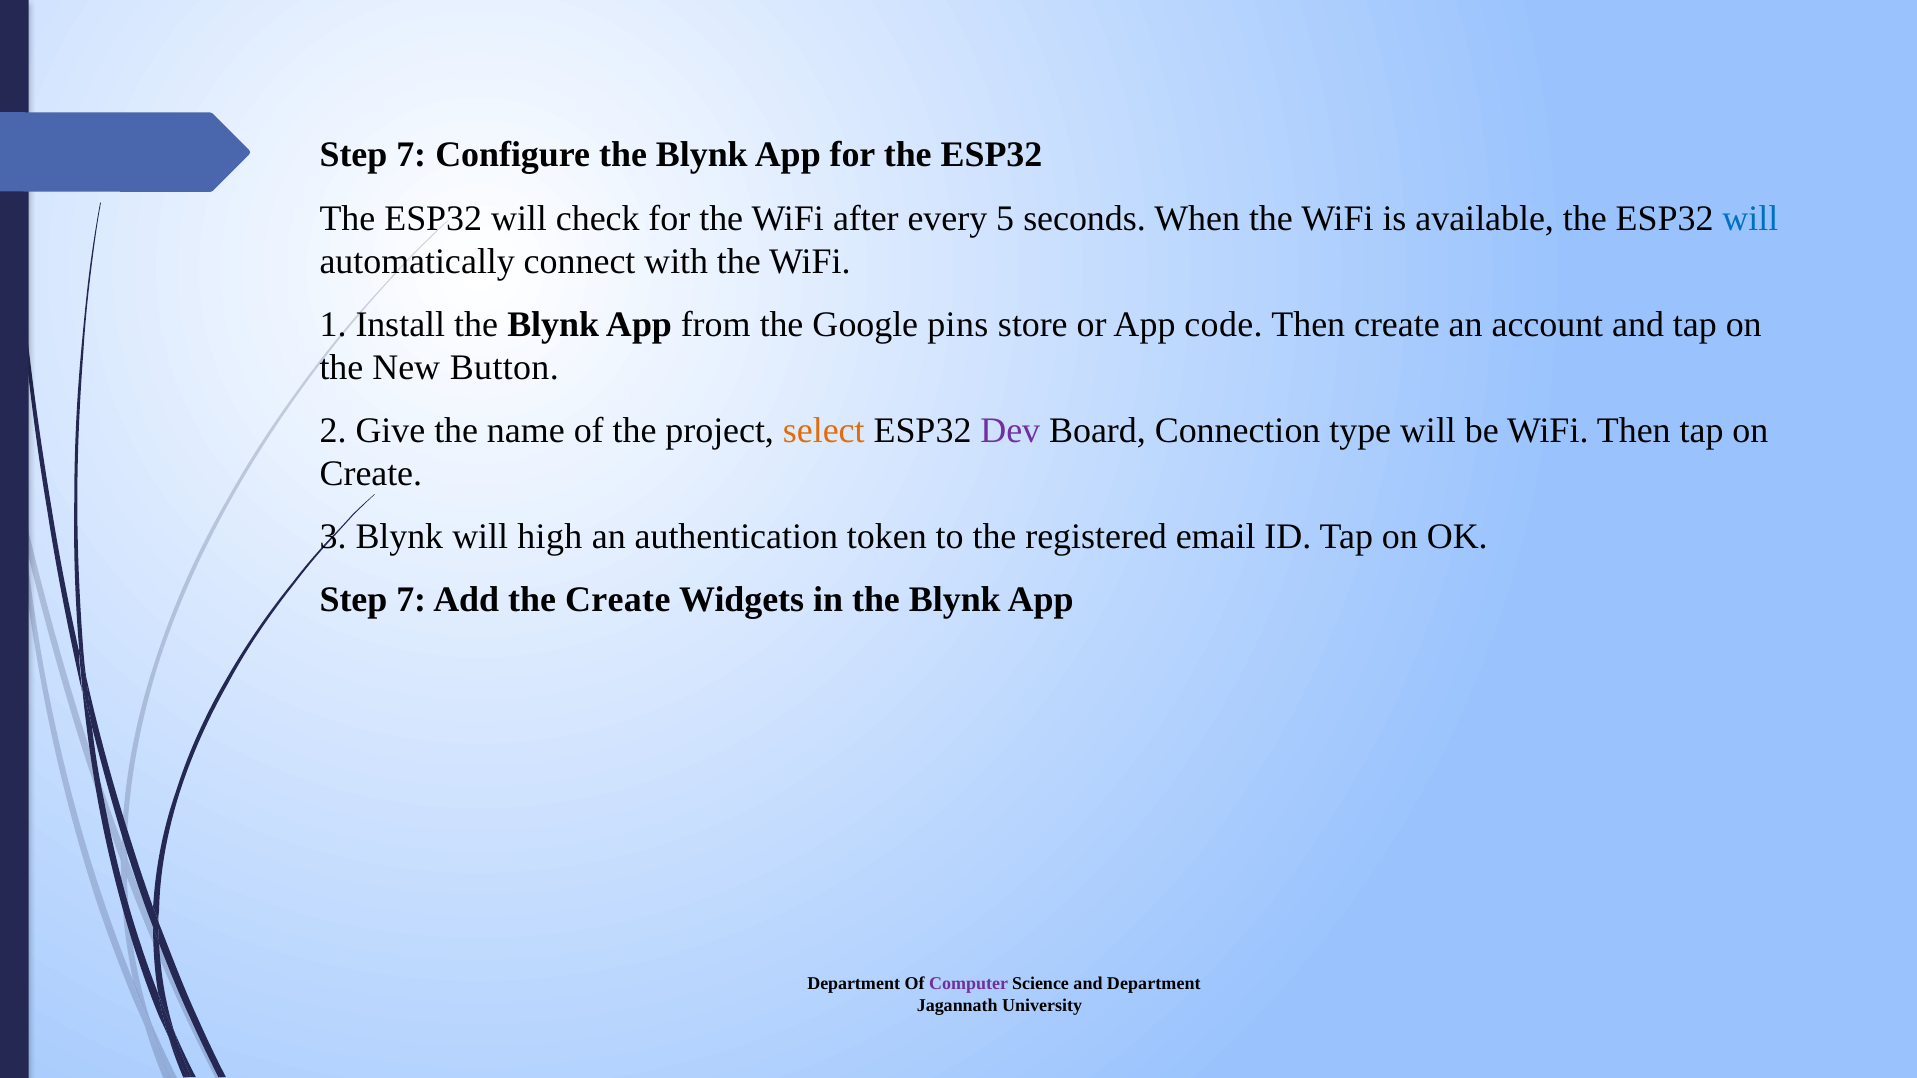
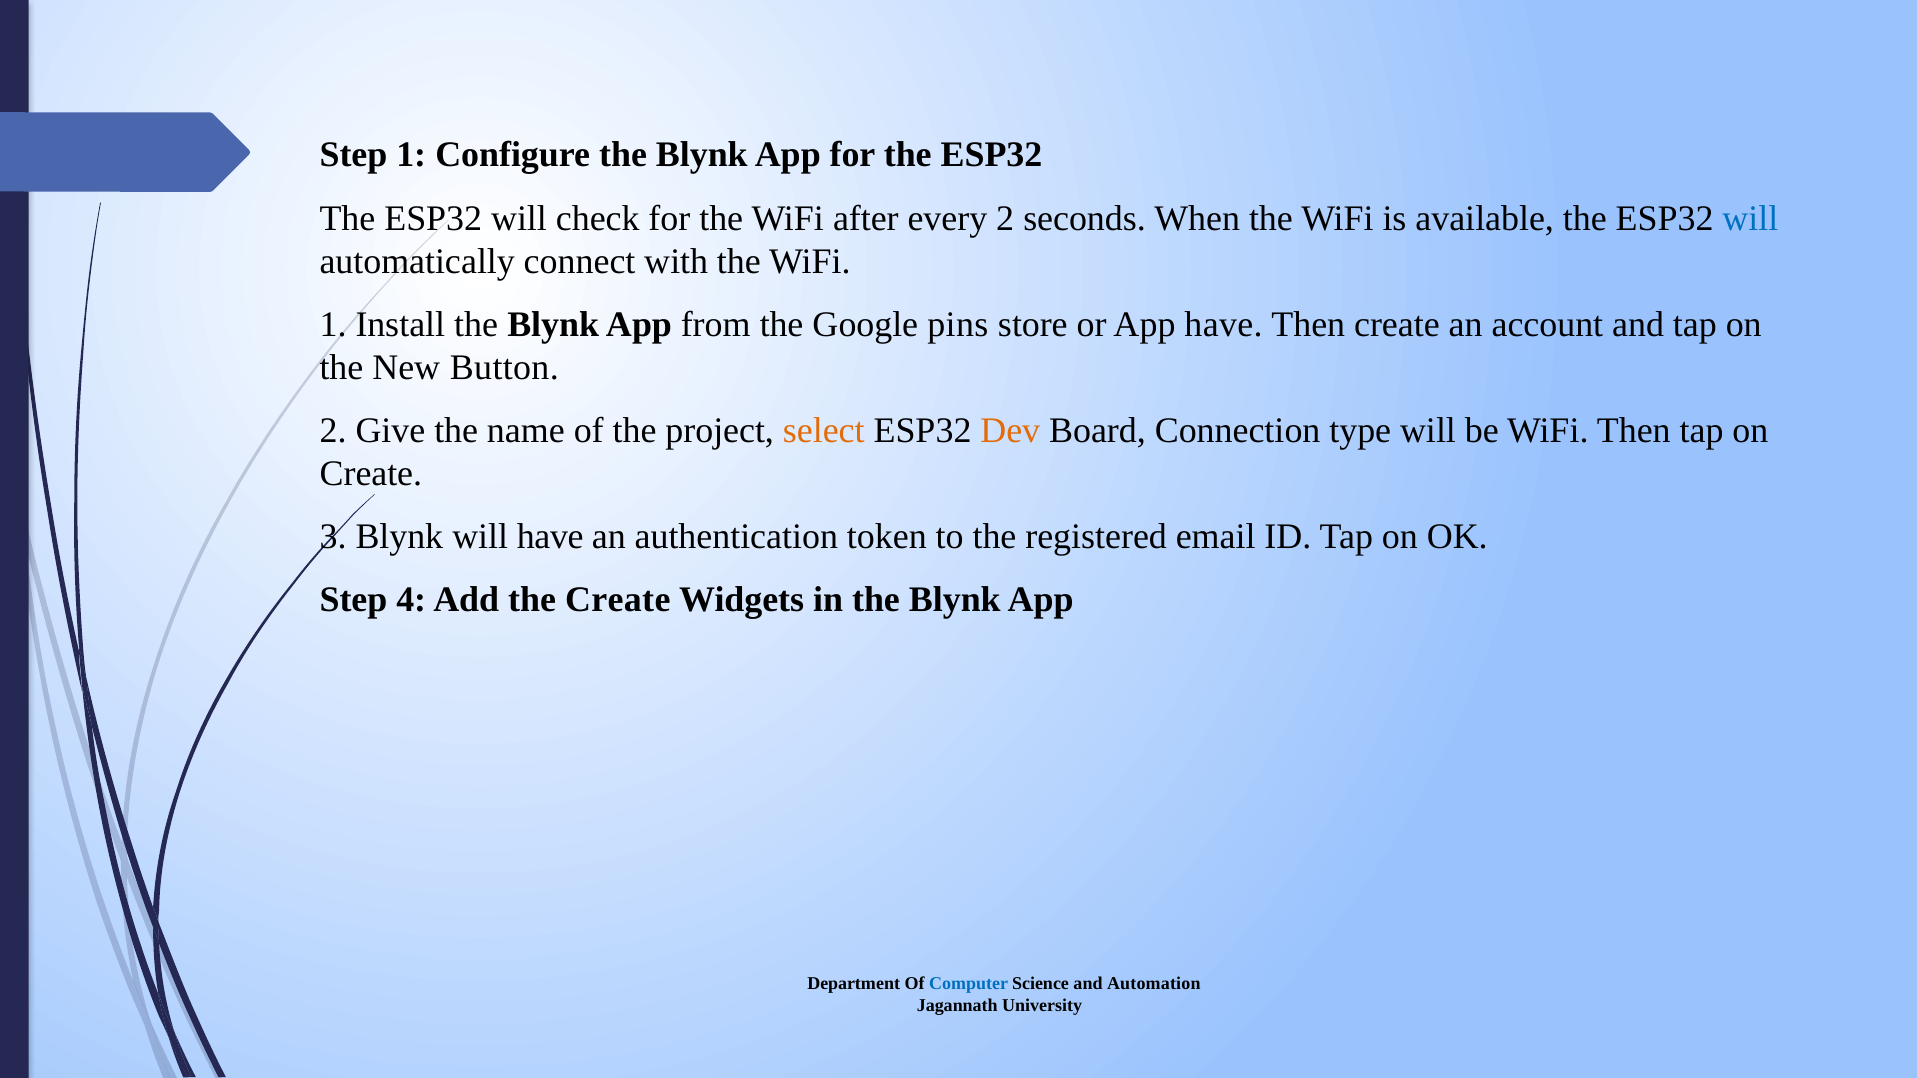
7 at (411, 155): 7 -> 1
every 5: 5 -> 2
App code: code -> have
Dev colour: purple -> orange
will high: high -> have
7 at (411, 600): 7 -> 4
Computer colour: purple -> blue
and Department: Department -> Automation
